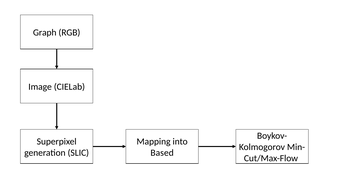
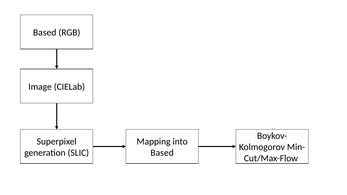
Graph at (45, 33): Graph -> Based
